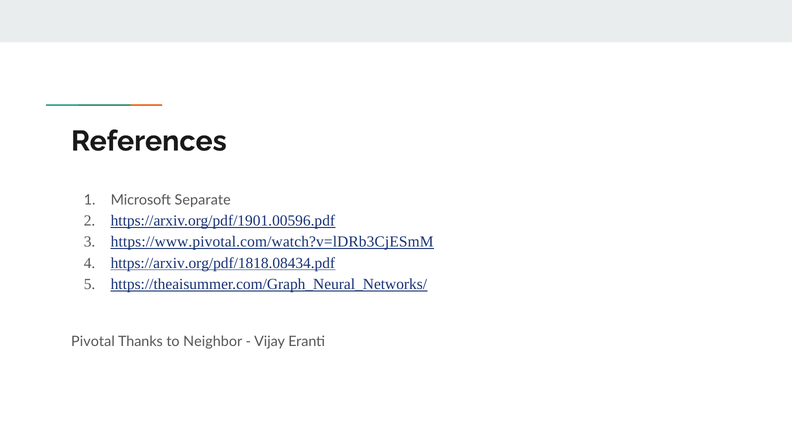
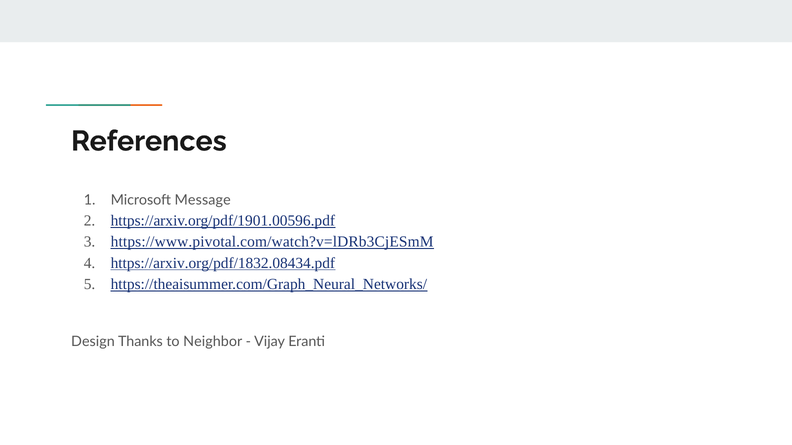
Separate: Separate -> Message
https://arxiv.org/pdf/1818.08434.pdf: https://arxiv.org/pdf/1818.08434.pdf -> https://arxiv.org/pdf/1832.08434.pdf
Pivotal: Pivotal -> Design
